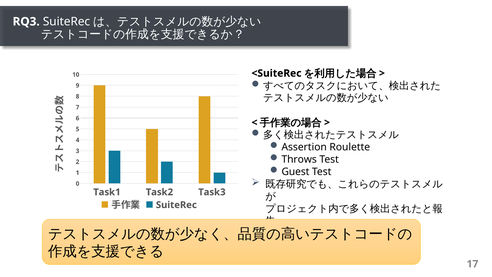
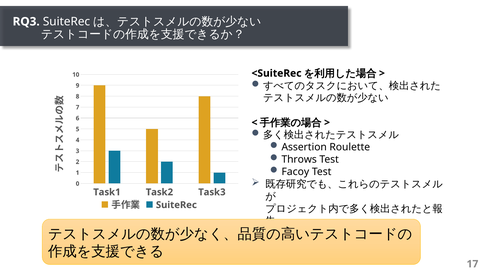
Guest: Guest -> Facoy
